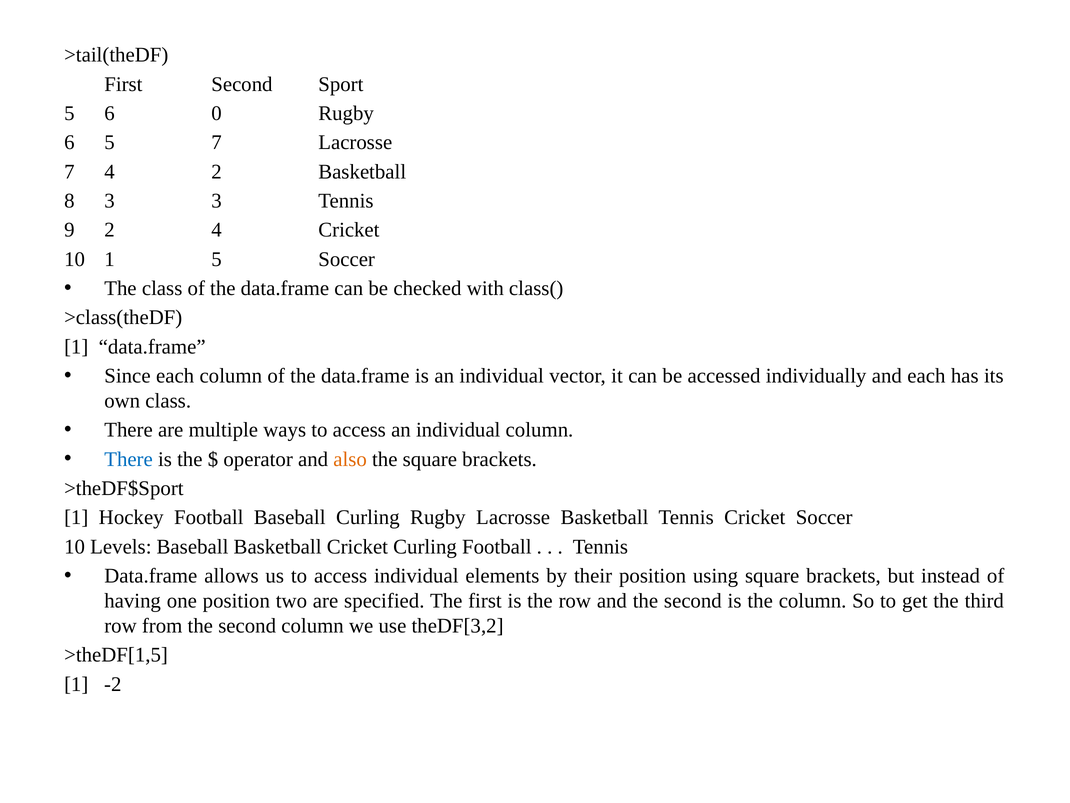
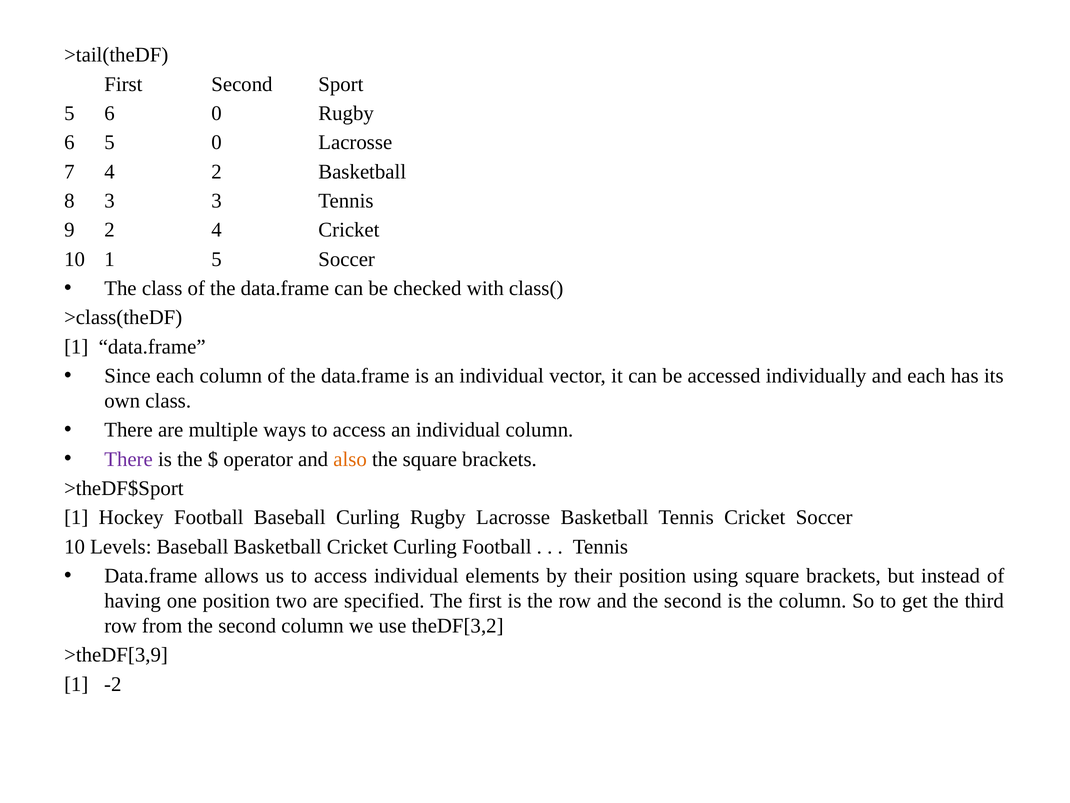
5 7: 7 -> 0
There at (129, 459) colour: blue -> purple
>theDF[1,5: >theDF[1,5 -> >theDF[3,9
